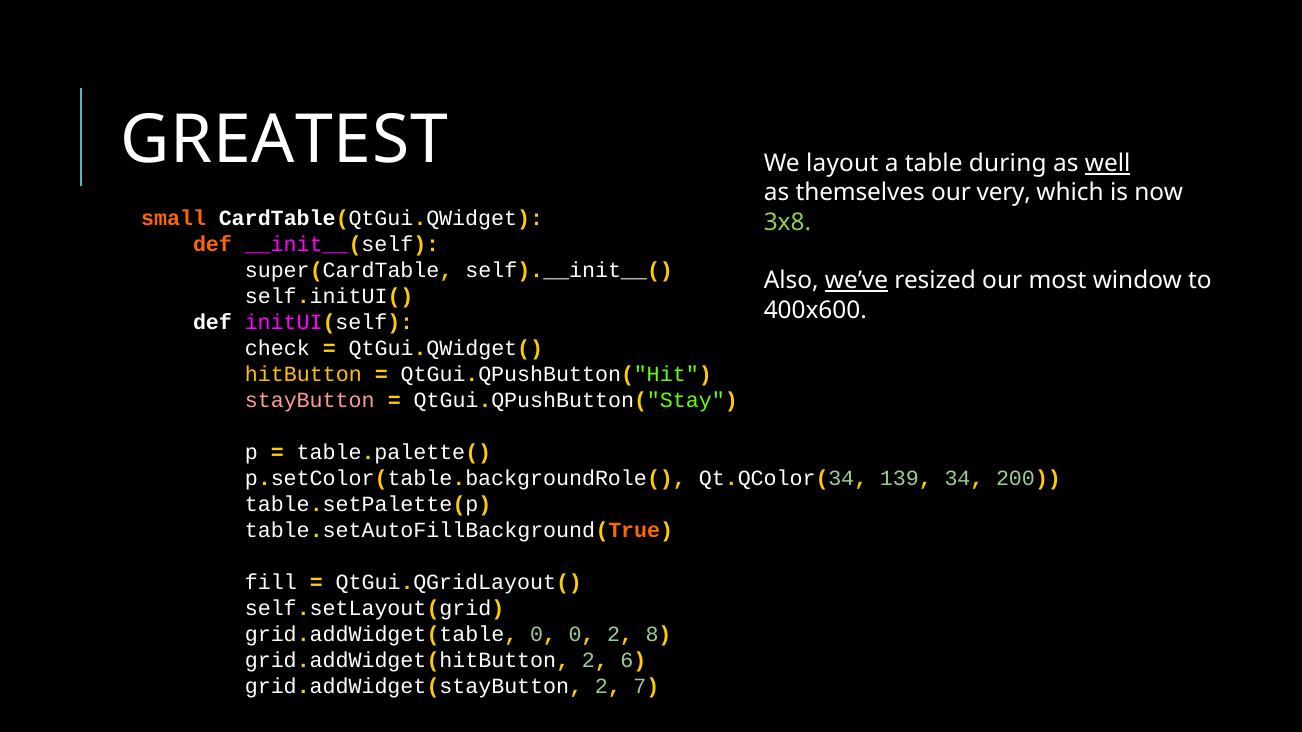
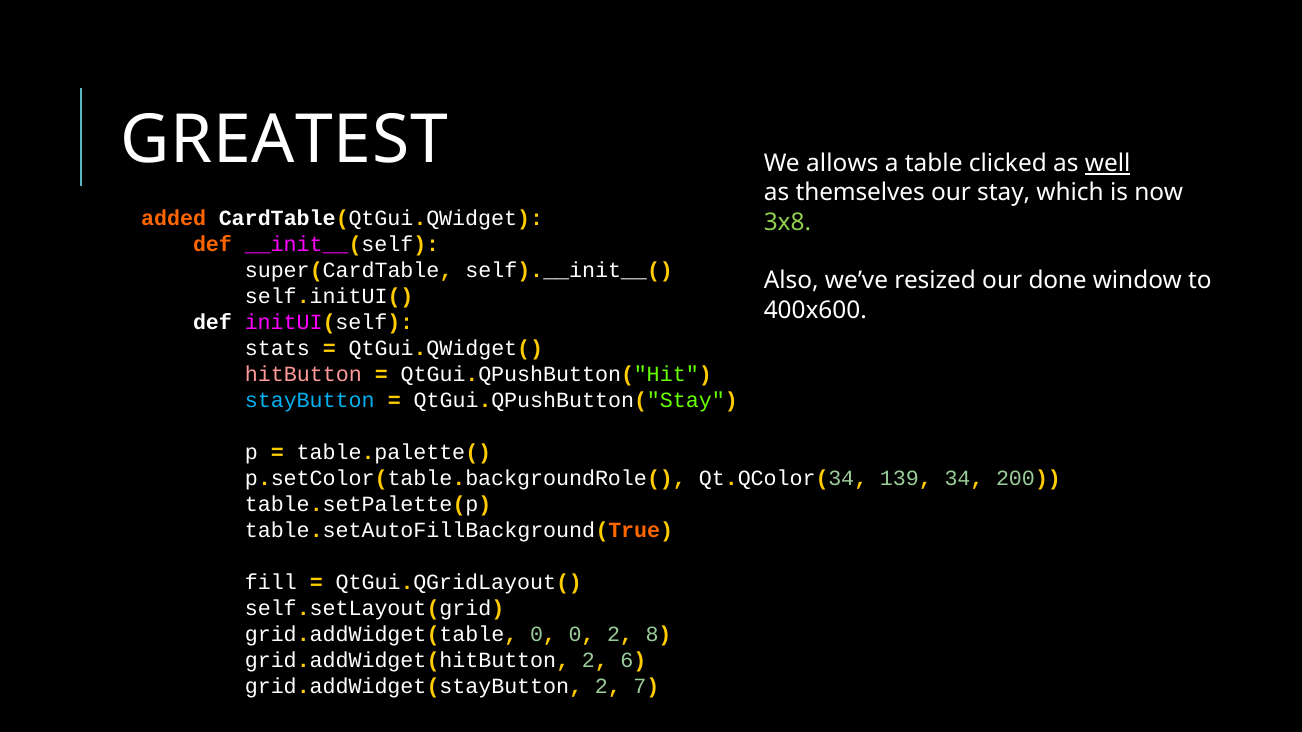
layout: layout -> allows
during: during -> clicked
very: very -> stay
small: small -> added
we’ve underline: present -> none
most: most -> done
check: check -> stats
hitButton colour: yellow -> pink
stayButton colour: pink -> light blue
